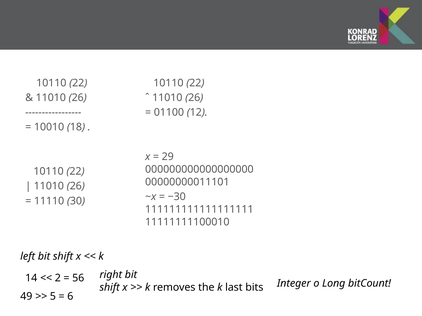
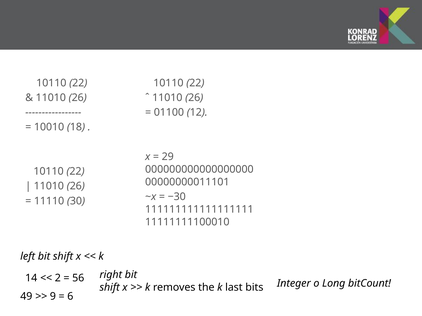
5: 5 -> 9
